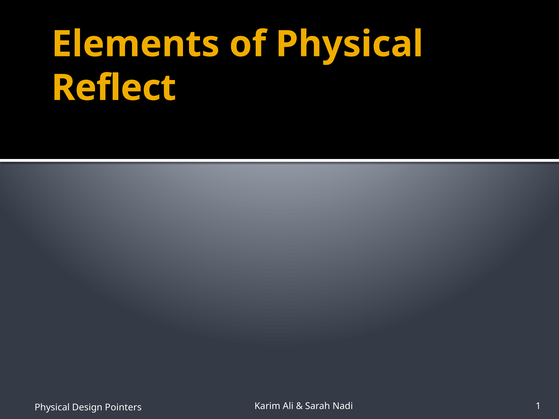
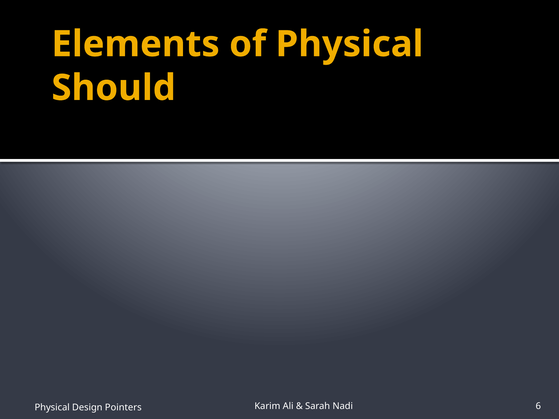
Reflect: Reflect -> Should
1: 1 -> 6
